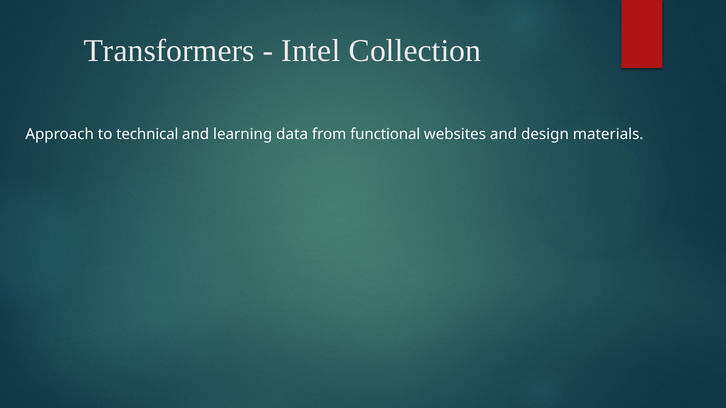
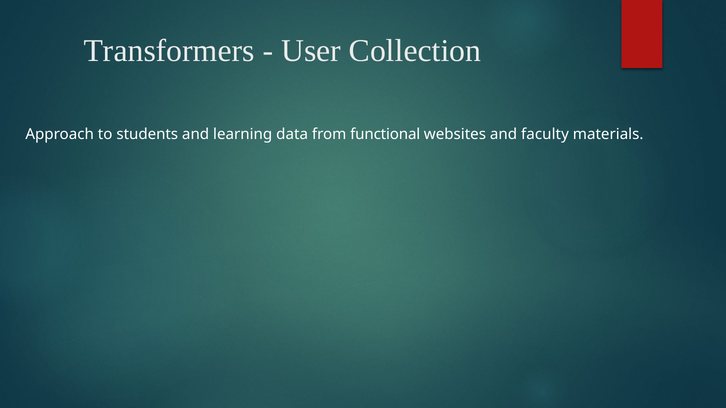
Intel: Intel -> User
technical: technical -> students
design: design -> faculty
